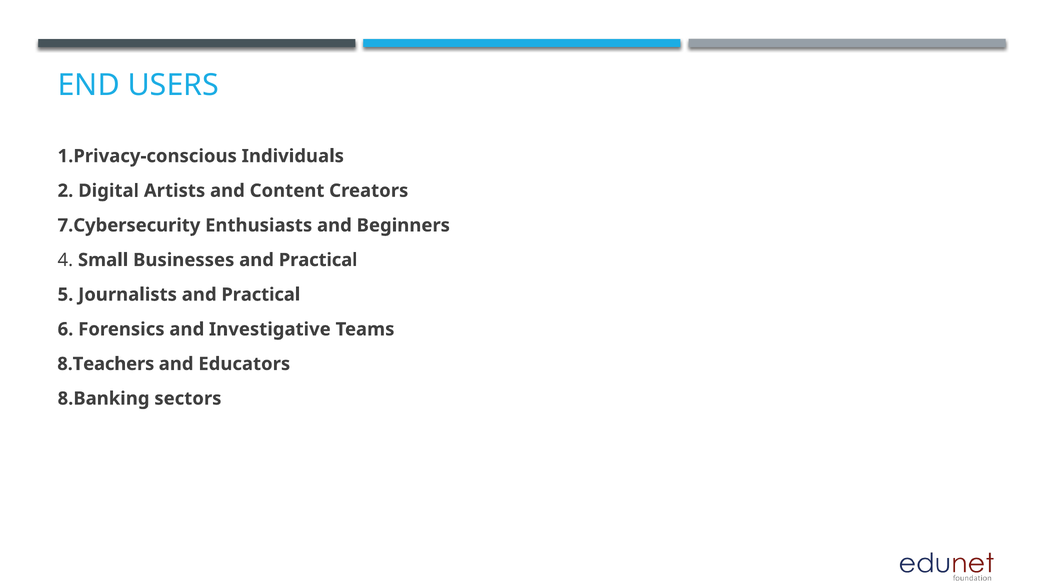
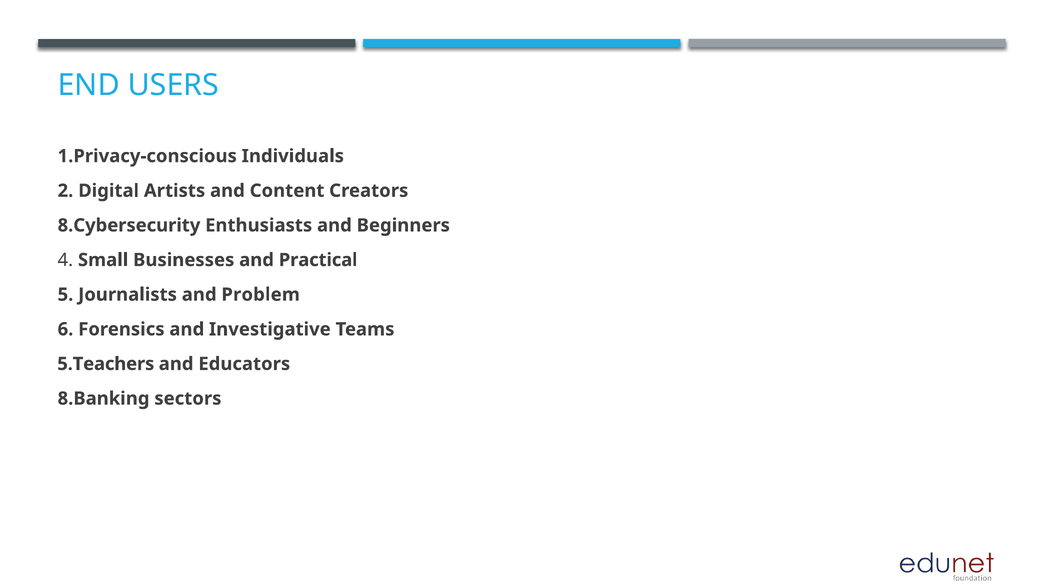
7.Cybersecurity: 7.Cybersecurity -> 8.Cybersecurity
Journalists and Practical: Practical -> Problem
8.Teachers: 8.Teachers -> 5.Teachers
